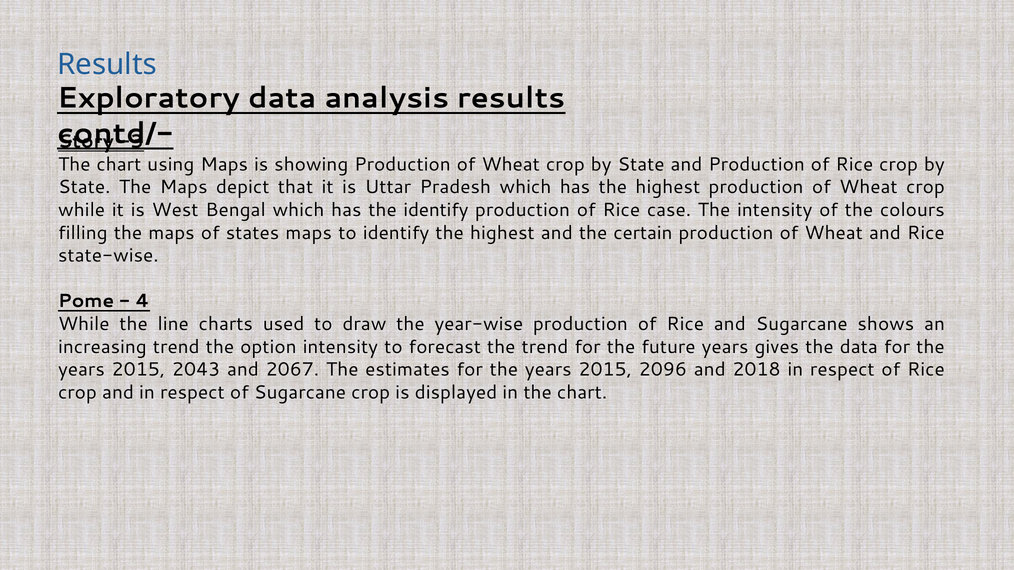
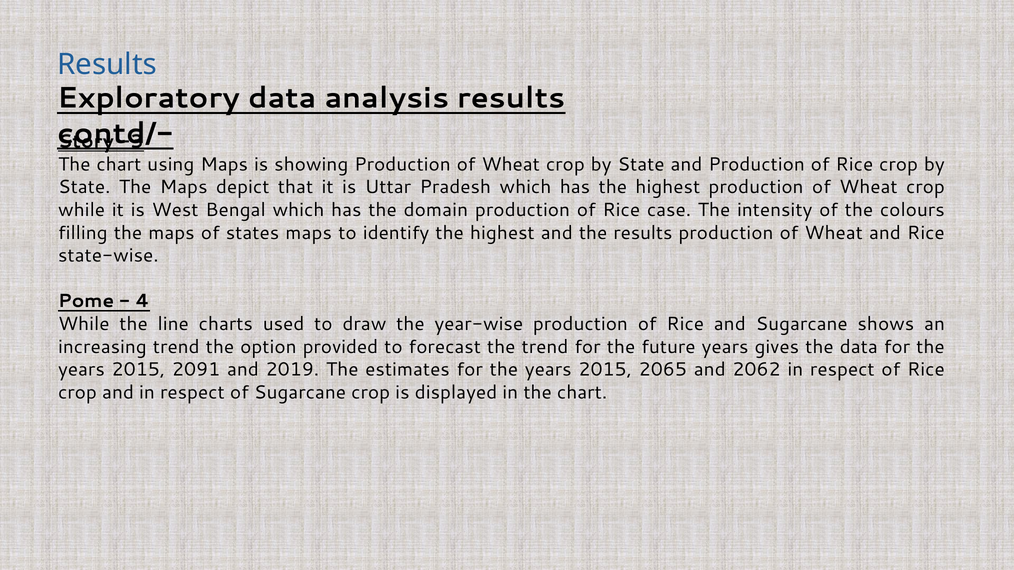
the identify: identify -> domain
the certain: certain -> results
option intensity: intensity -> provided
2043: 2043 -> 2091
2067: 2067 -> 2019
2096: 2096 -> 2065
2018: 2018 -> 2062
